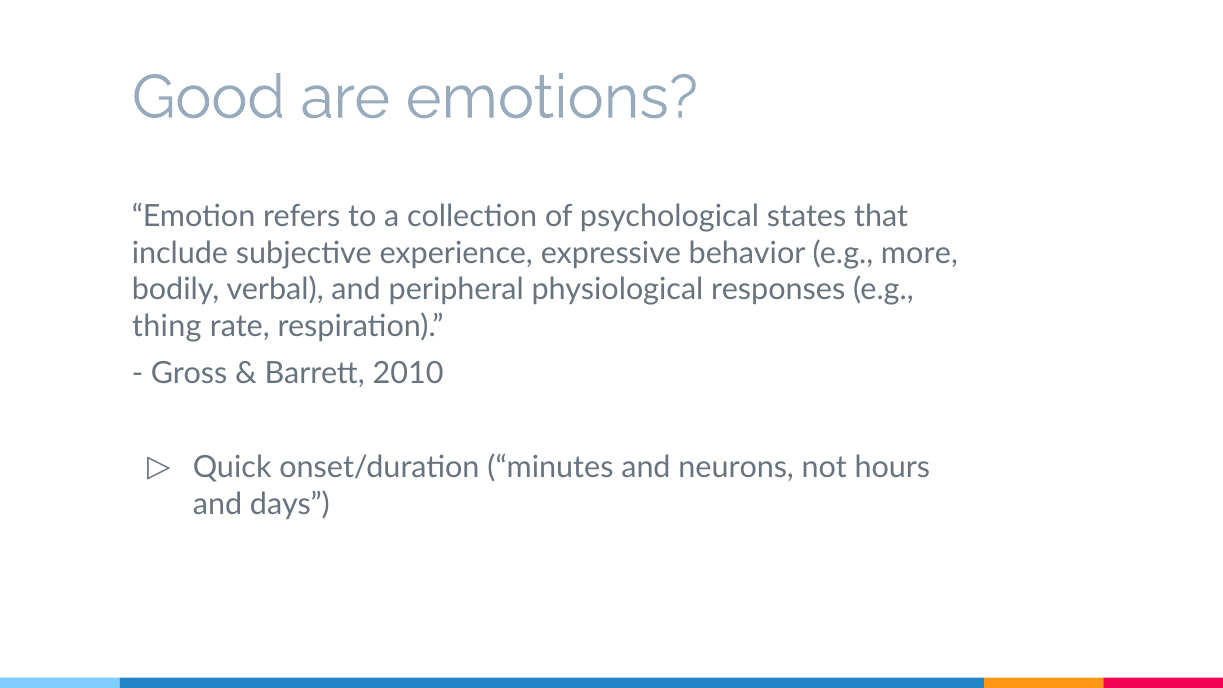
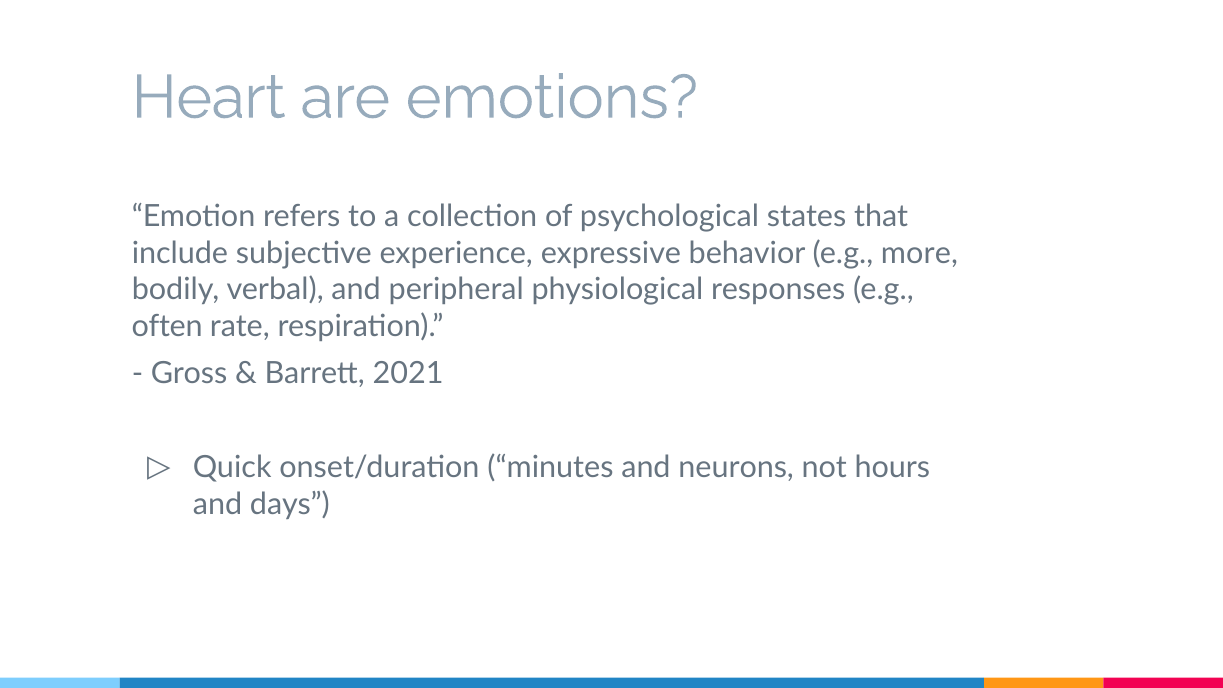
Good: Good -> Heart
thing: thing -> often
2010: 2010 -> 2021
